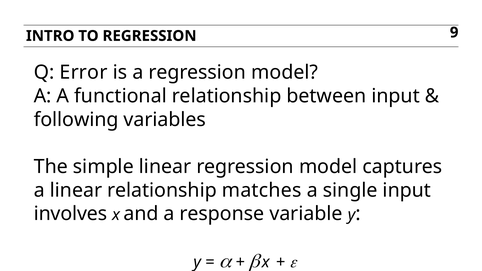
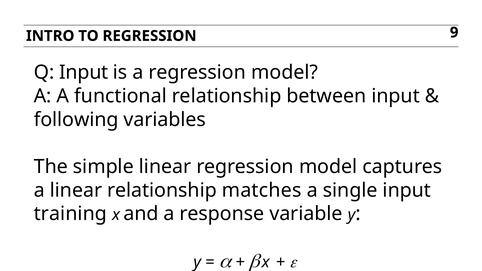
Q Error: Error -> Input
involves: involves -> training
